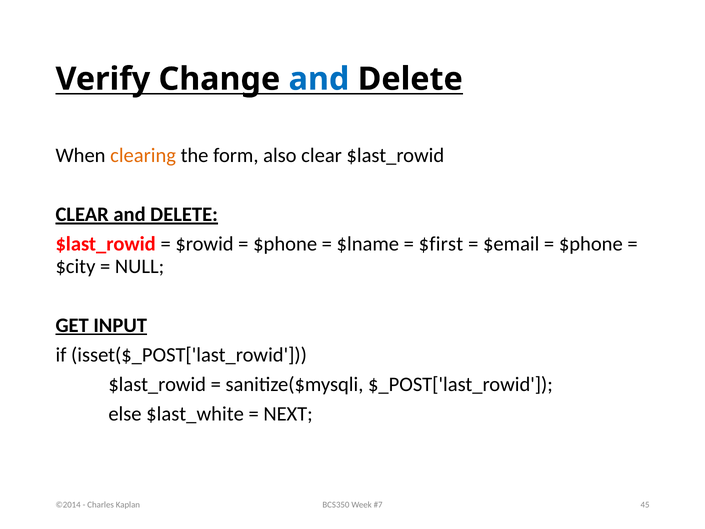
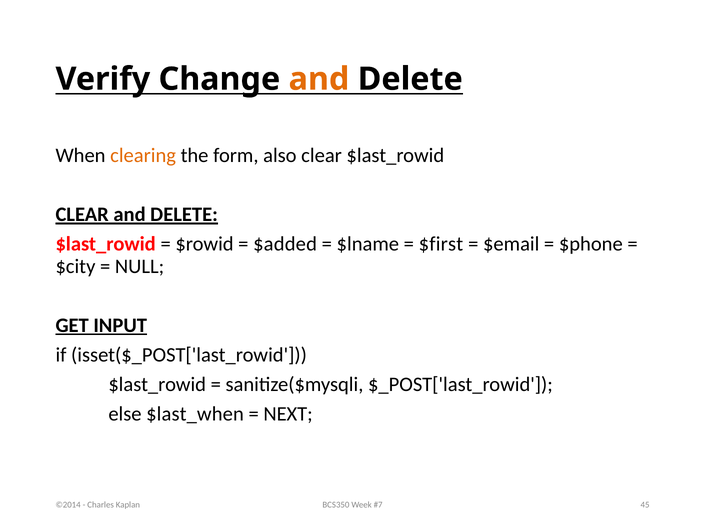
and at (319, 79) colour: blue -> orange
$phone at (285, 244): $phone -> $added
$last_white: $last_white -> $last_when
